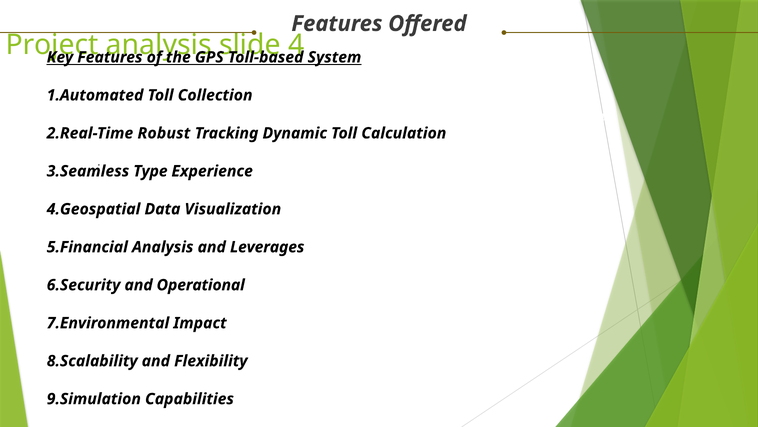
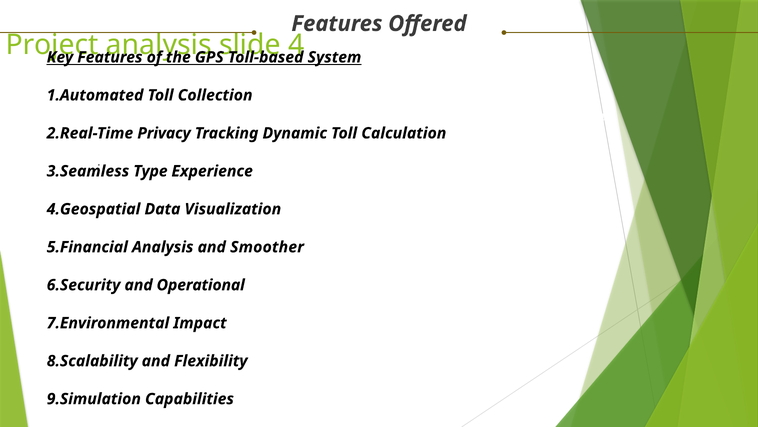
Robust: Robust -> Privacy
Leverages: Leverages -> Smoother
